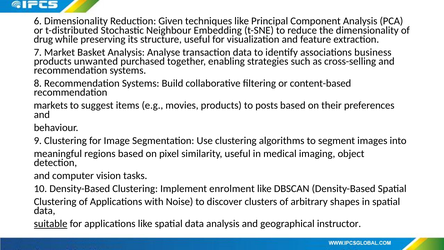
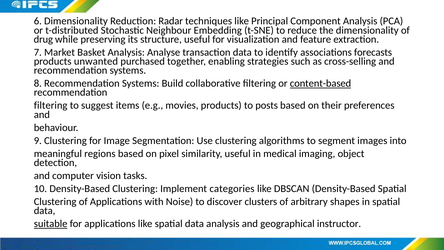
Given: Given -> Radar
business: business -> forecasts
content-based underline: none -> present
markets at (51, 105): markets -> filtering
enrolment: enrolment -> categories
